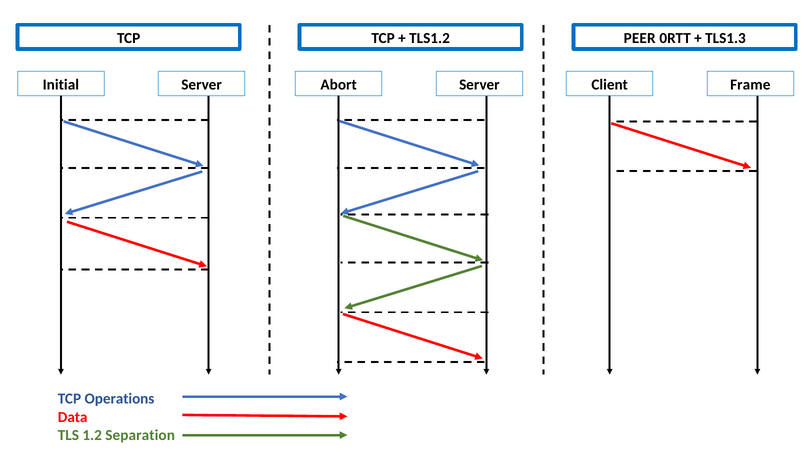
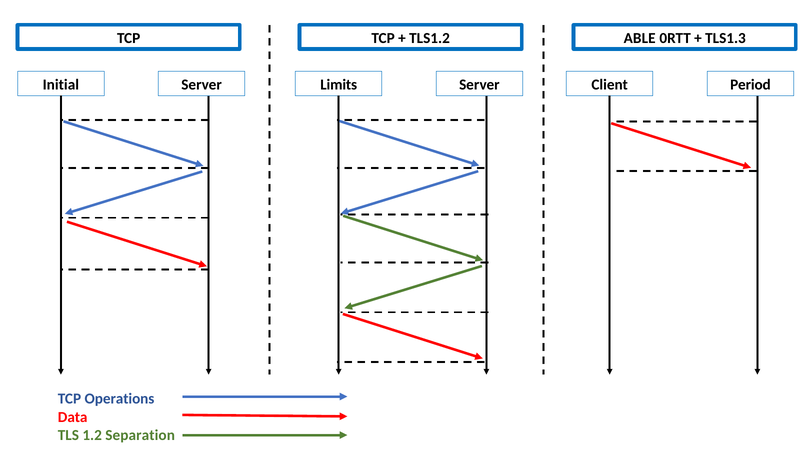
PEER: PEER -> ABLE
Abort: Abort -> Limits
Frame: Frame -> Period
